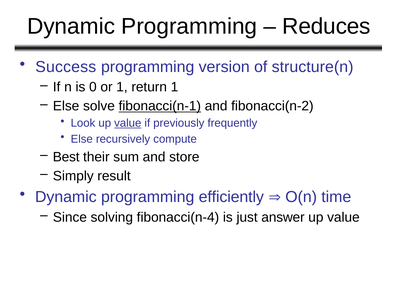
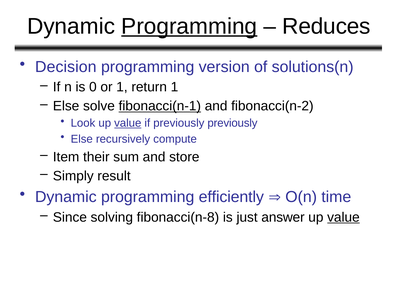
Programming at (189, 26) underline: none -> present
Success: Success -> Decision
structure(n: structure(n -> solutions(n
previously frequently: frequently -> previously
Best: Best -> Item
fibonacci(n-4: fibonacci(n-4 -> fibonacci(n-8
value at (343, 217) underline: none -> present
